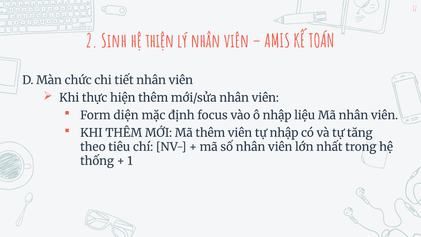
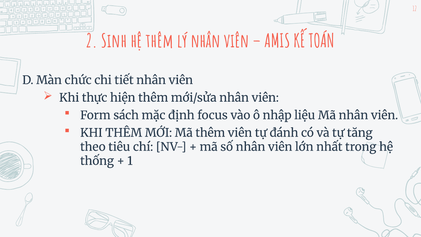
hệ thiện: thiện -> thêm
diện: diện -> sách
tự nhập: nhập -> đánh
